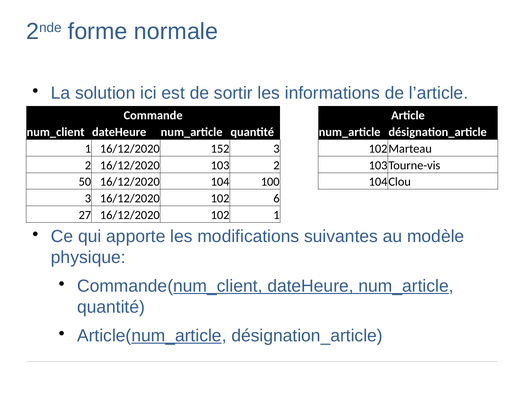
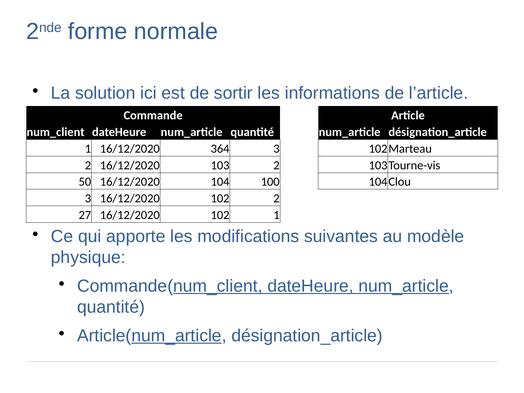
152: 152 -> 364
102 6: 6 -> 2
